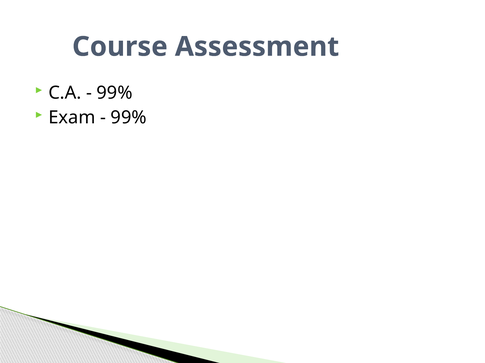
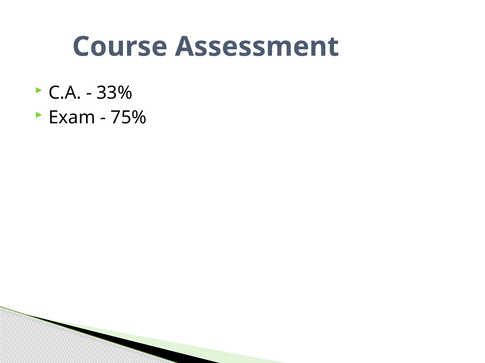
99% at (115, 93): 99% -> 33%
99% at (129, 118): 99% -> 75%
